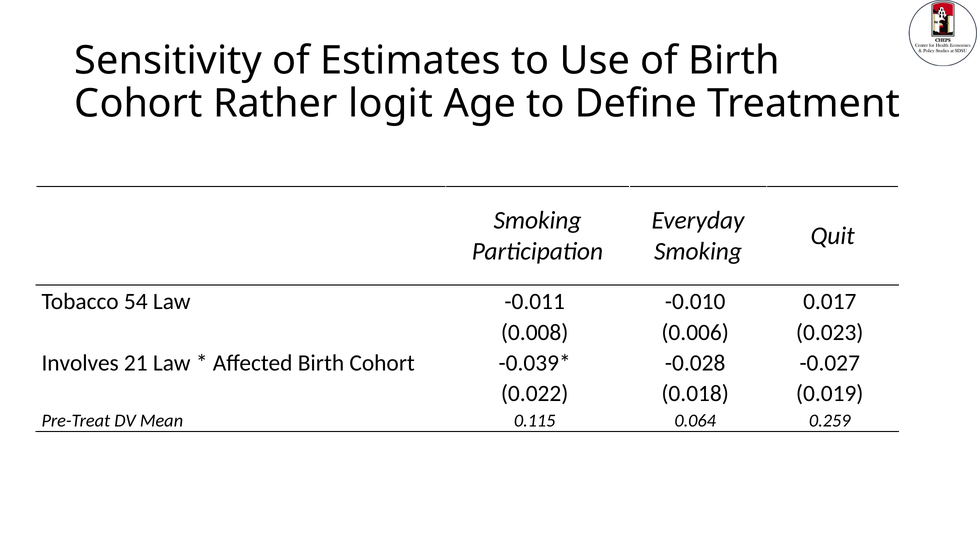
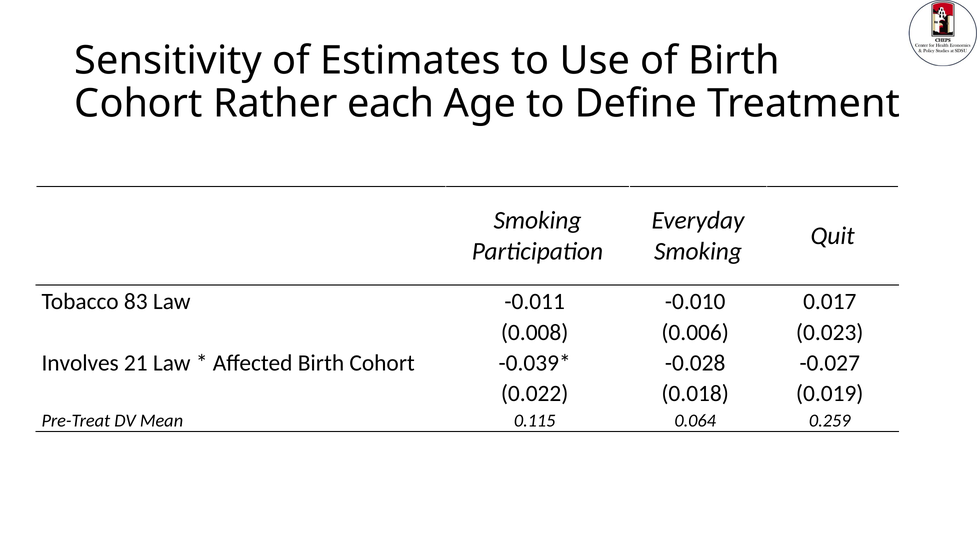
logit: logit -> each
54: 54 -> 83
